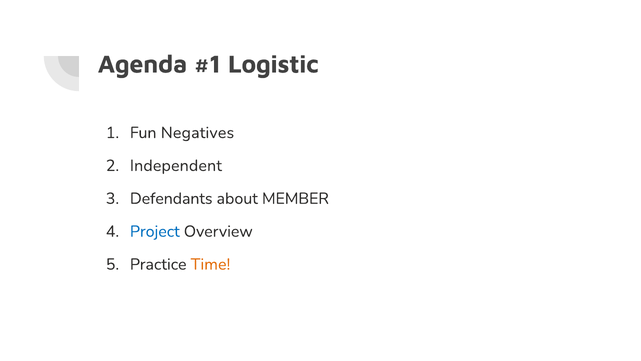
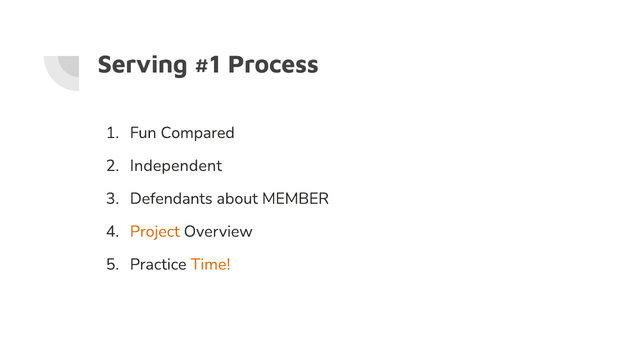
Agenda: Agenda -> Serving
Logistic: Logistic -> Process
Negatives: Negatives -> Compared
Project colour: blue -> orange
